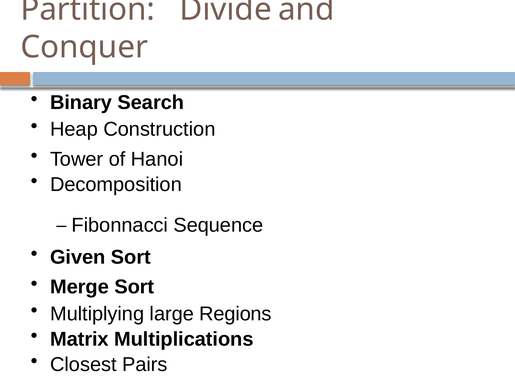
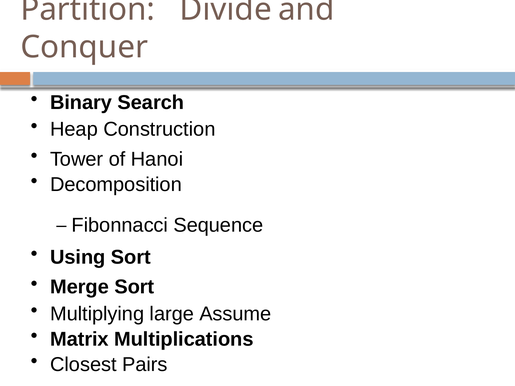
Given: Given -> Using
Regions: Regions -> Assume
